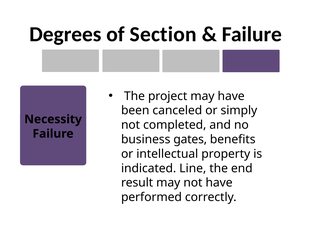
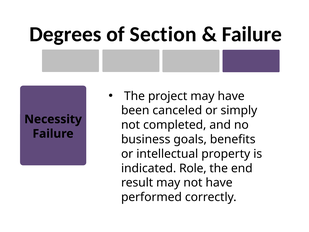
gates: gates -> goals
Line: Line -> Role
